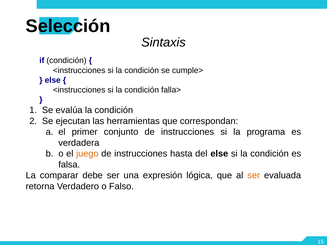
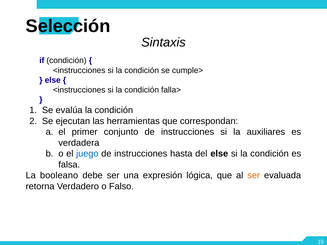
programa: programa -> auxiliares
juego colour: orange -> blue
comparar: comparar -> booleano
